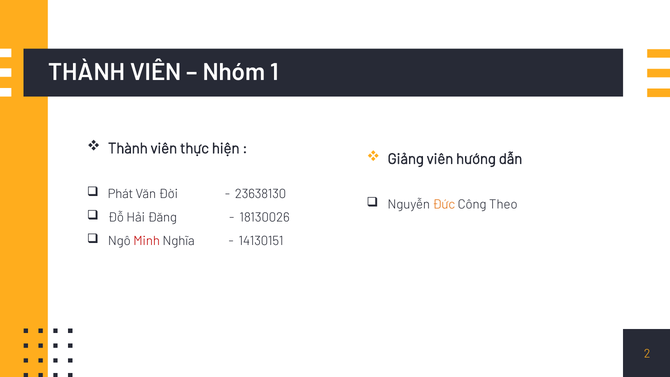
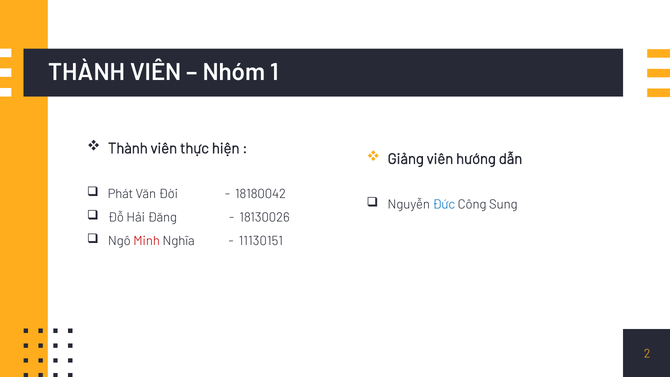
23638130: 23638130 -> 18180042
Đức colour: orange -> blue
Theo: Theo -> Sung
14130151: 14130151 -> 11130151
